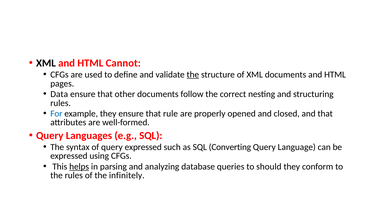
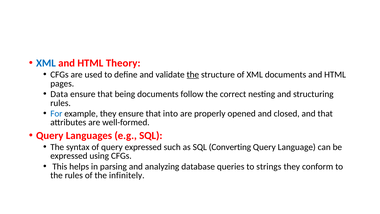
XML at (46, 63) colour: black -> blue
Cannot: Cannot -> Theory
other: other -> being
rule: rule -> into
helps underline: present -> none
should: should -> strings
